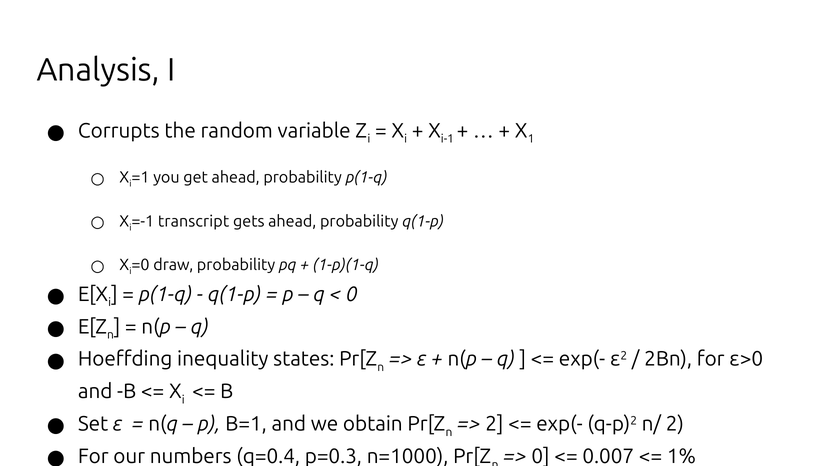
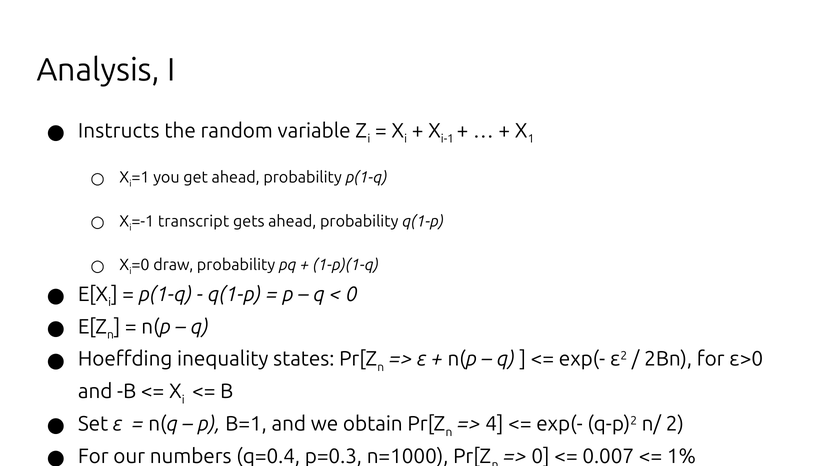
Corrupts: Corrupts -> Instructs
2 at (494, 424): 2 -> 4
